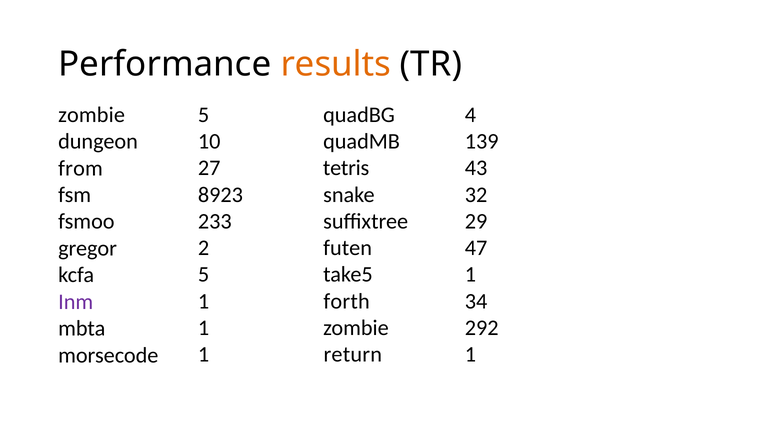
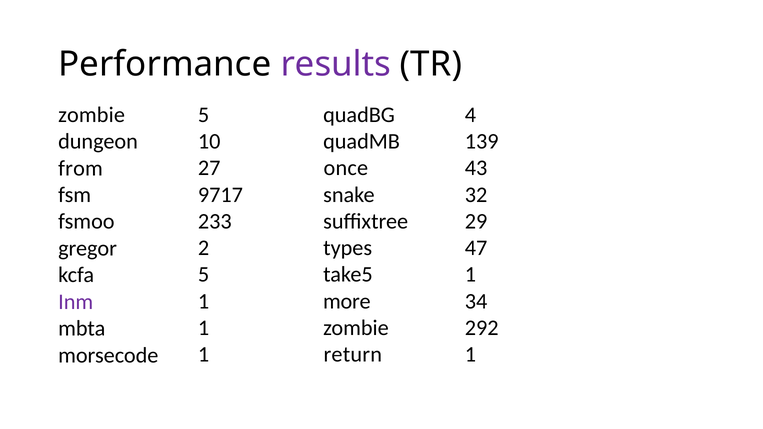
results colour: orange -> purple
tetris: tetris -> once
8923: 8923 -> 9717
futen: futen -> types
forth: forth -> more
